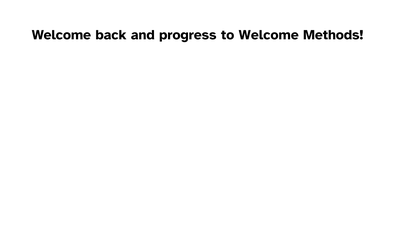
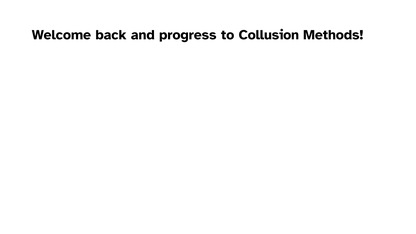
to Welcome: Welcome -> Collusion
